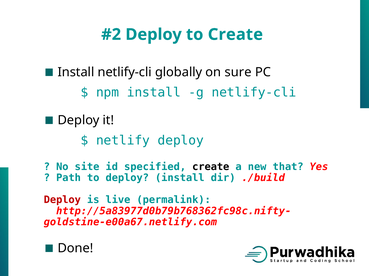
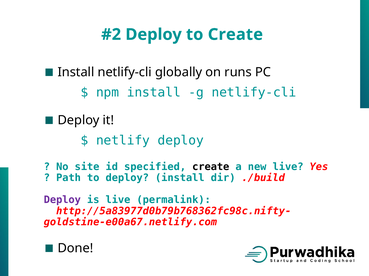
sure: sure -> runs
new that: that -> live
Deploy at (62, 200) colour: red -> purple
